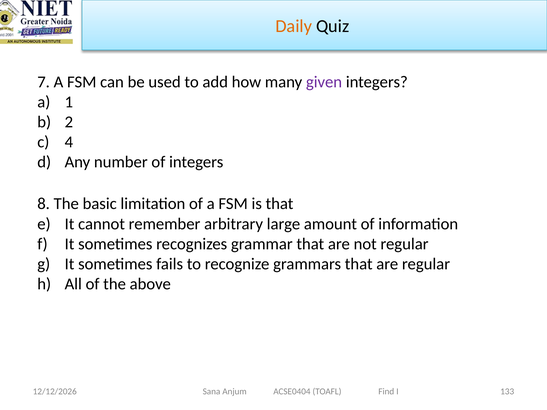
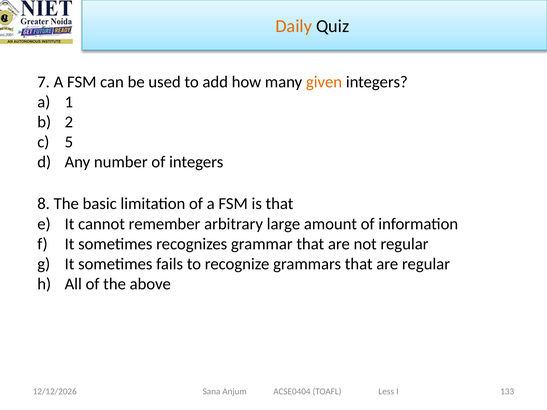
given colour: purple -> orange
4: 4 -> 5
Find: Find -> Less
